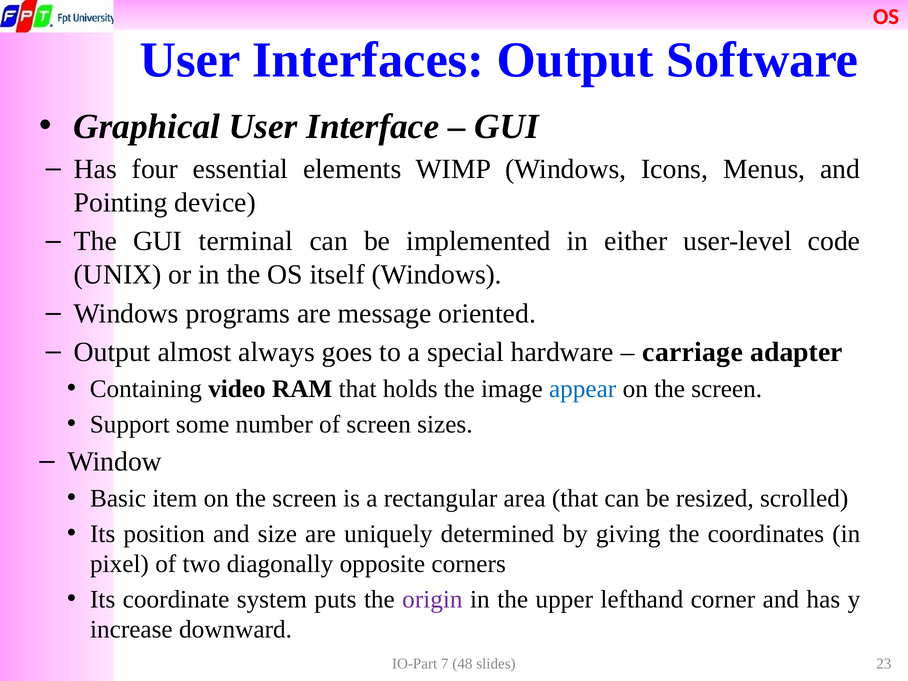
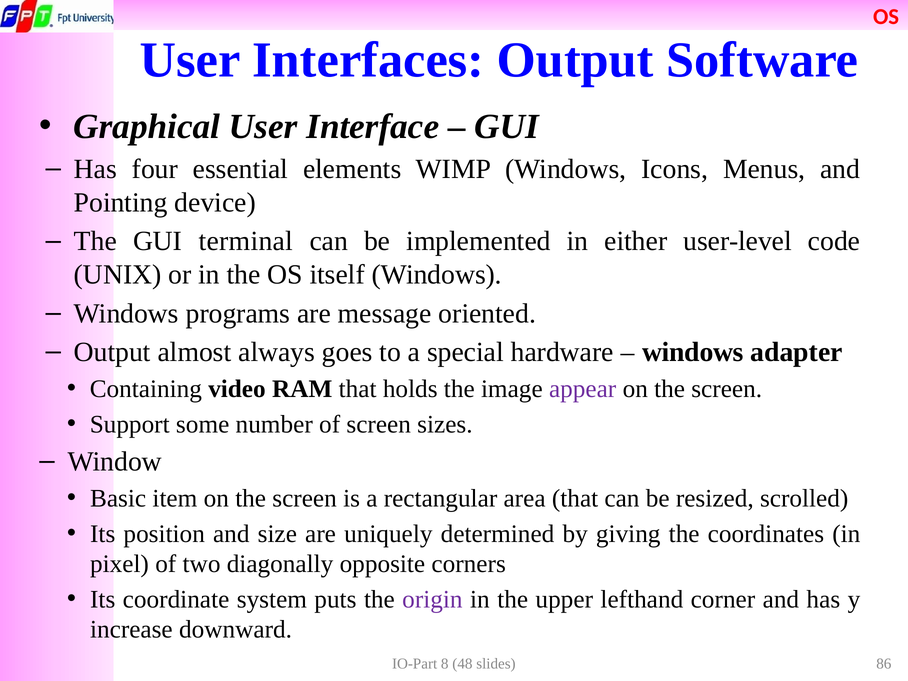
carriage at (693, 352): carriage -> windows
appear colour: blue -> purple
7: 7 -> 8
23: 23 -> 86
